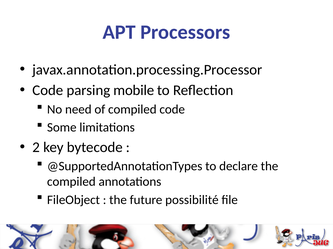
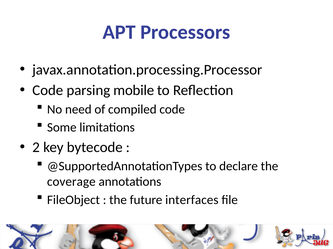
compiled at (71, 182): compiled -> coverage
possibilité: possibilité -> interfaces
